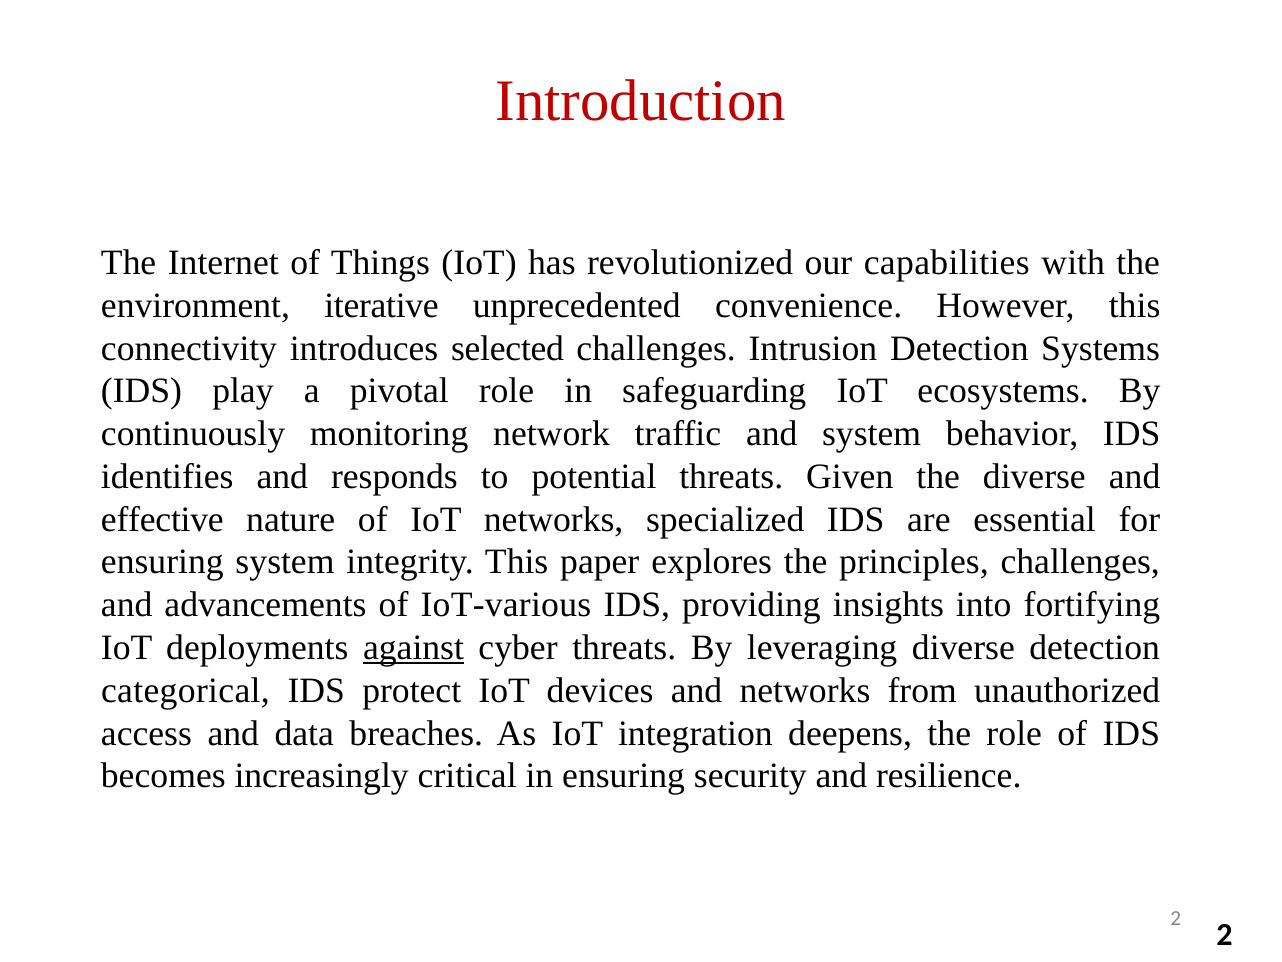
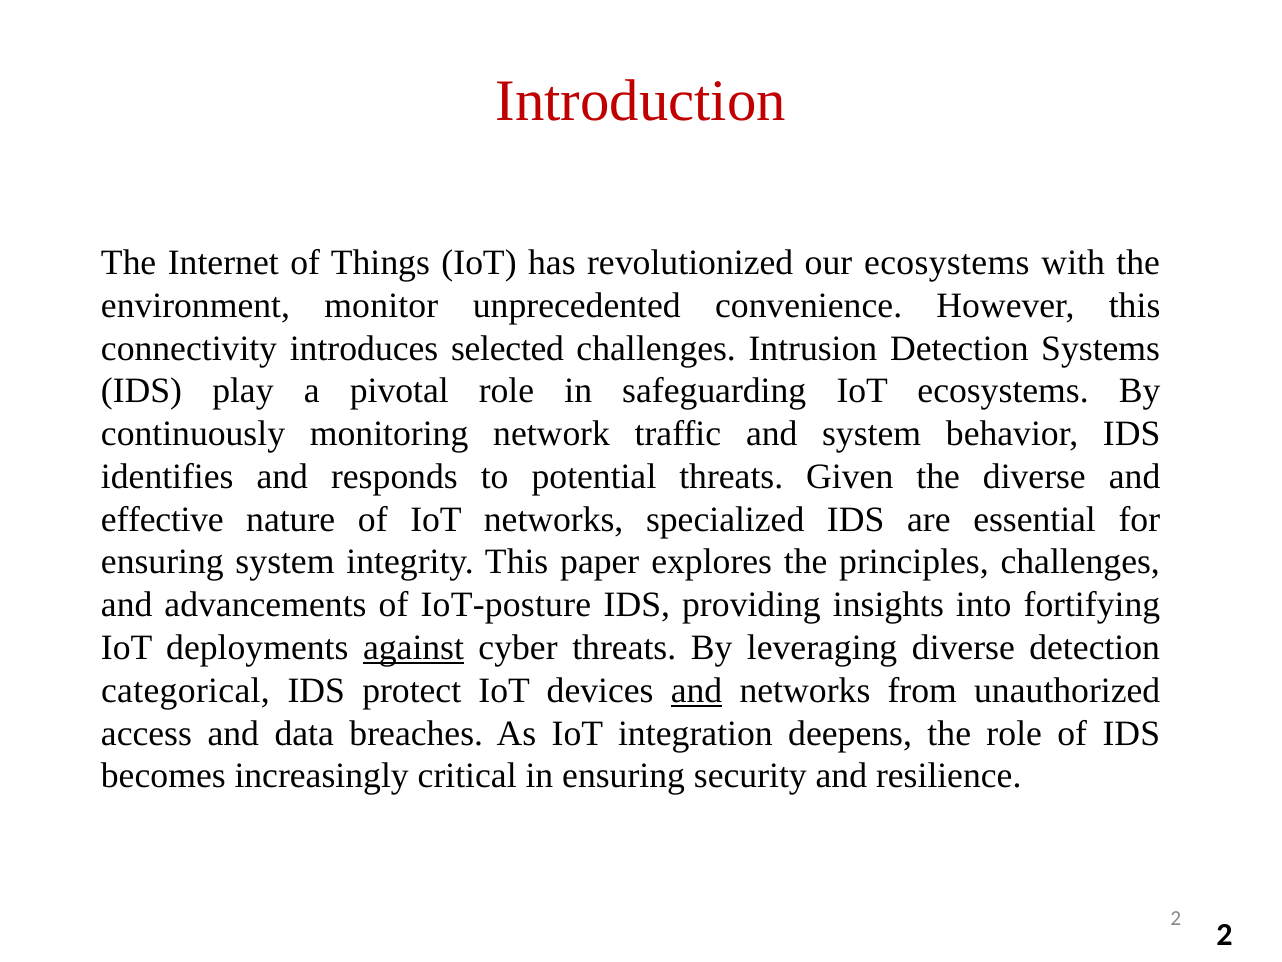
our capabilities: capabilities -> ecosystems
iterative: iterative -> monitor
IoT-various: IoT-various -> IoT-posture
and at (697, 690) underline: none -> present
